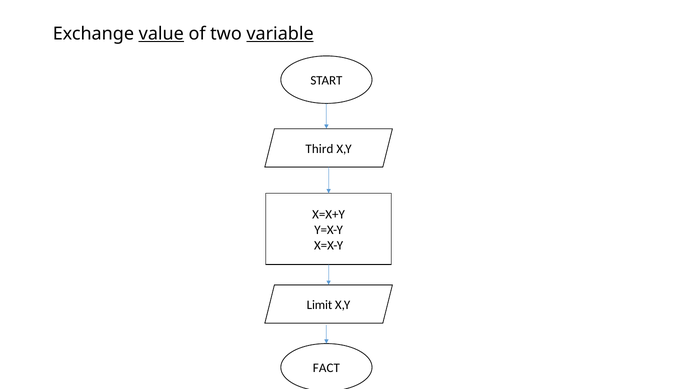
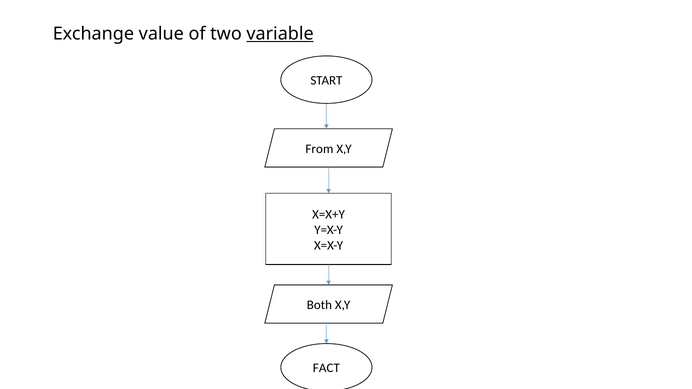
value underline: present -> none
Third: Third -> From
Limit: Limit -> Both
